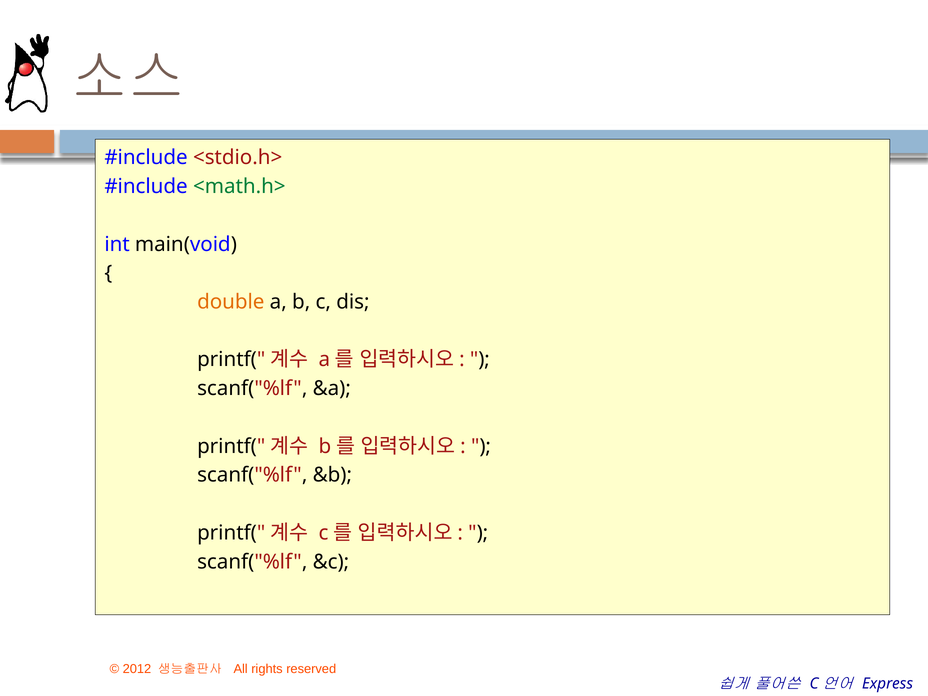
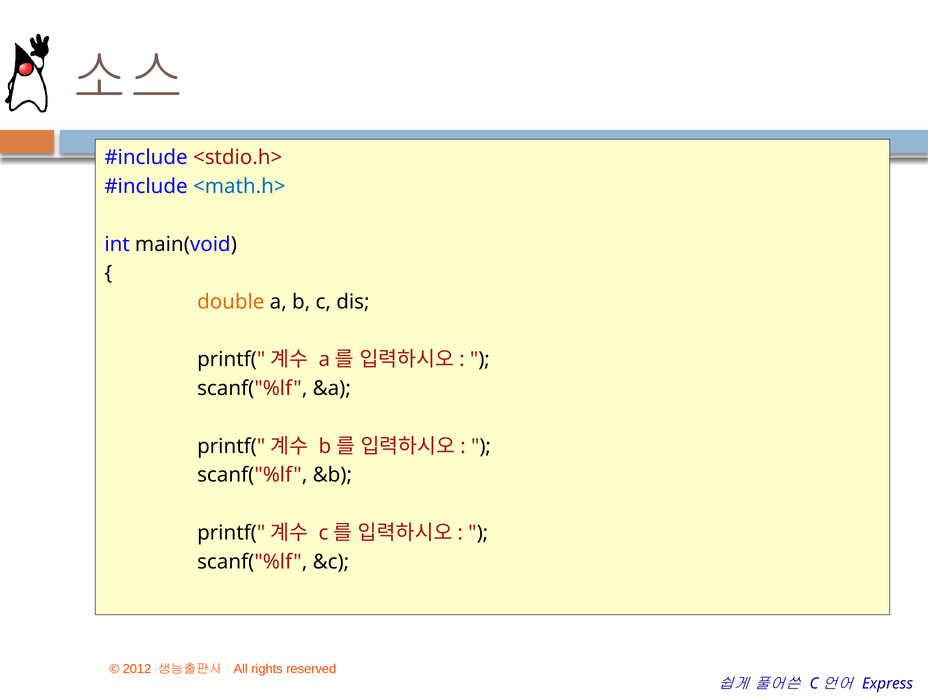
<math.h> colour: green -> blue
